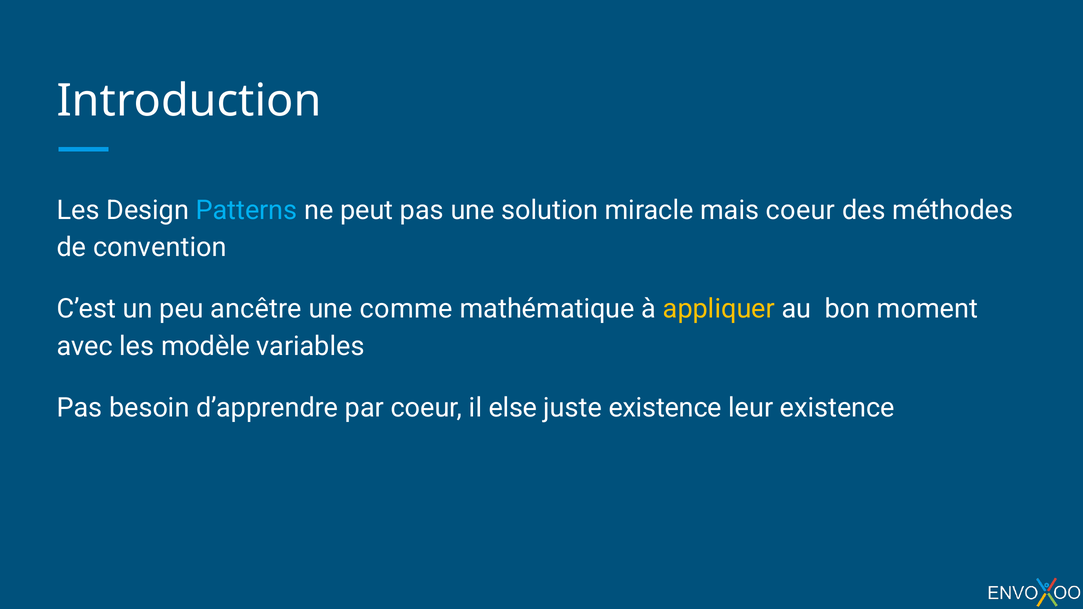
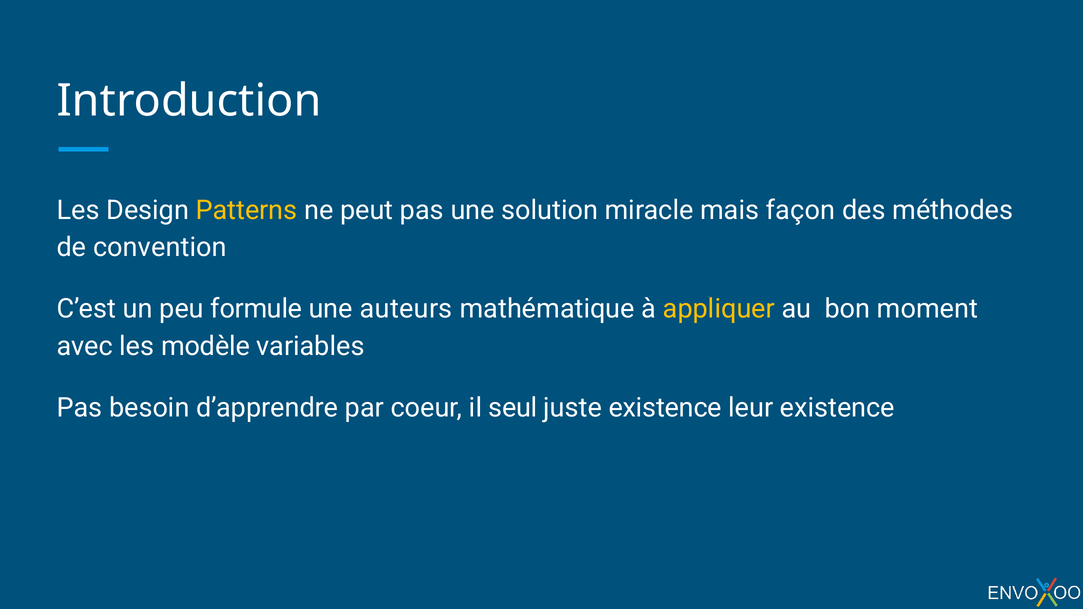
Patterns colour: light blue -> yellow
mais coeur: coeur -> façon
ancêtre: ancêtre -> formule
comme: comme -> auteurs
else: else -> seul
